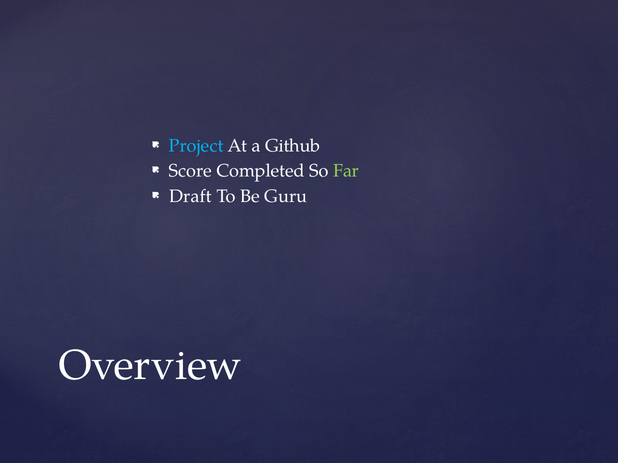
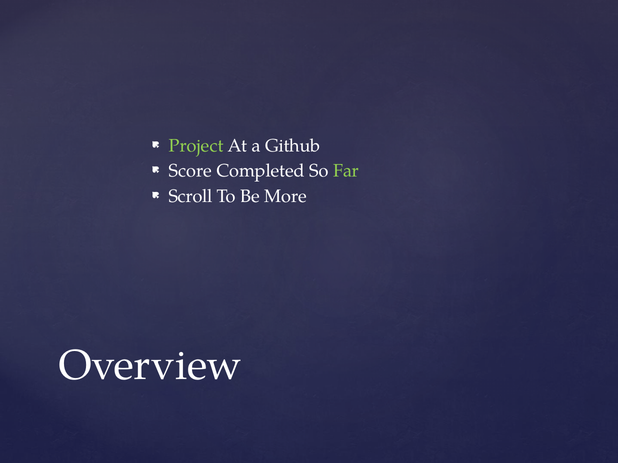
Project colour: light blue -> light green
Draft: Draft -> Scroll
Guru: Guru -> More
